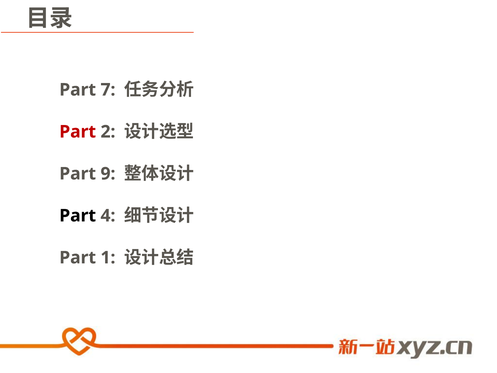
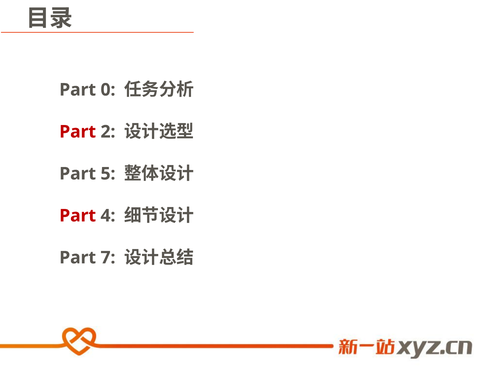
7: 7 -> 0
9: 9 -> 5
Part at (78, 216) colour: black -> red
1: 1 -> 7
